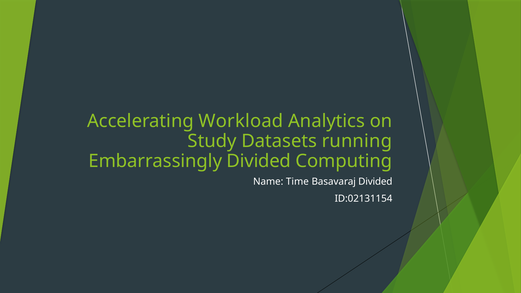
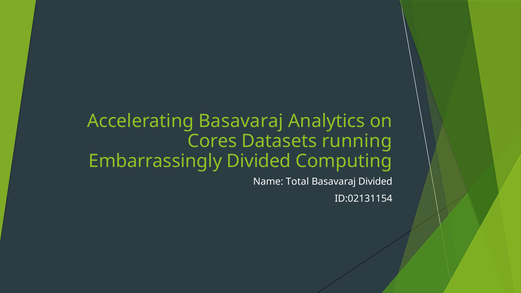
Accelerating Workload: Workload -> Basavaraj
Study: Study -> Cores
Time: Time -> Total
